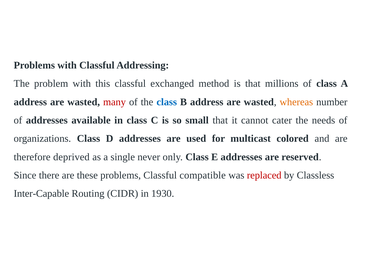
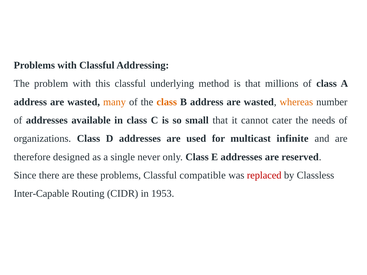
exchanged: exchanged -> underlying
many colour: red -> orange
class at (167, 102) colour: blue -> orange
colored: colored -> infinite
deprived: deprived -> designed
1930: 1930 -> 1953
